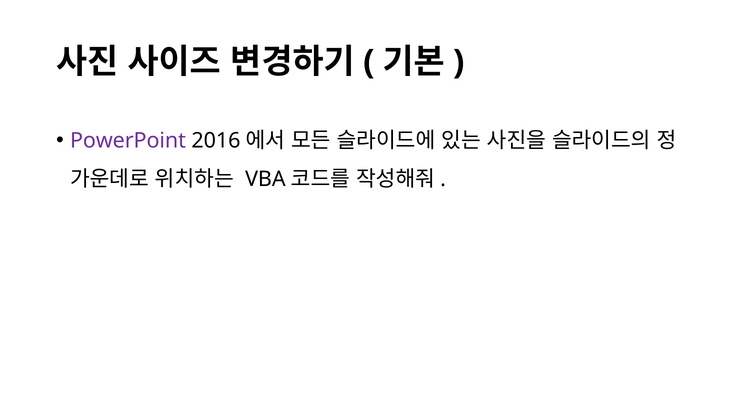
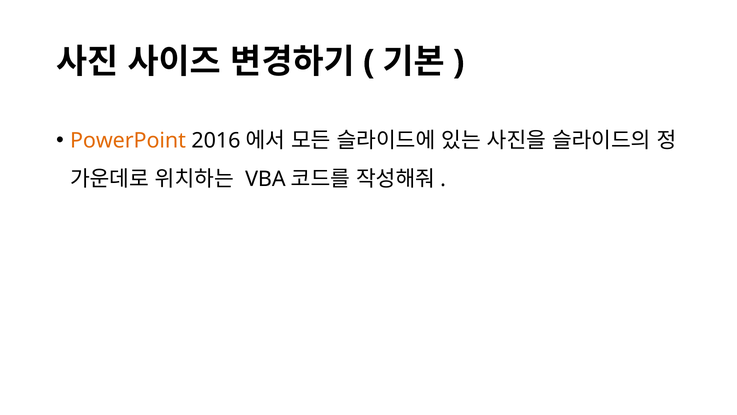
PowerPoint colour: purple -> orange
